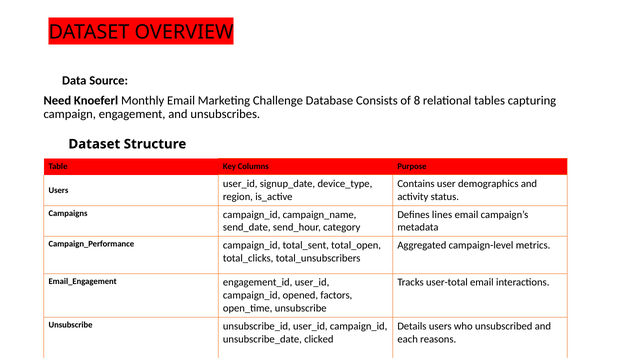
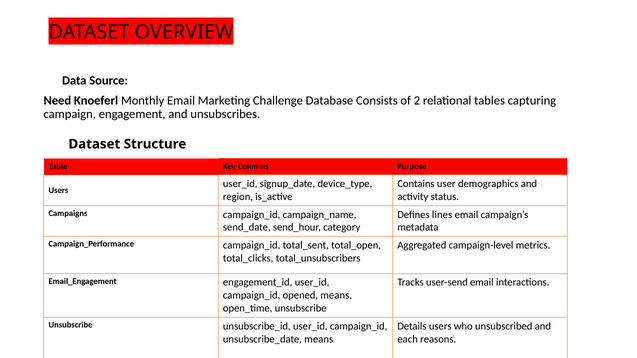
8: 8 -> 2
user-total: user-total -> user-send
opened factors: factors -> means
clicked at (319, 339): clicked -> means
